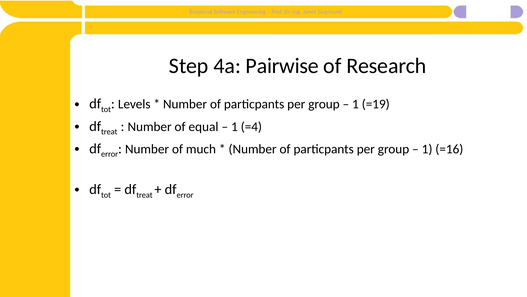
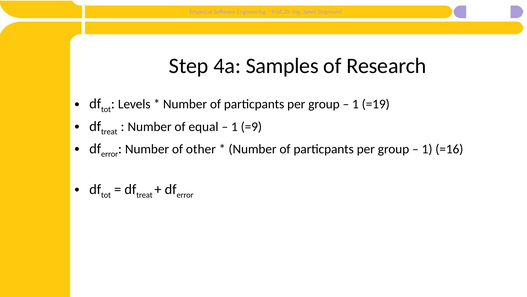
Pairwise: Pairwise -> Samples
=4: =4 -> =9
much: much -> other
